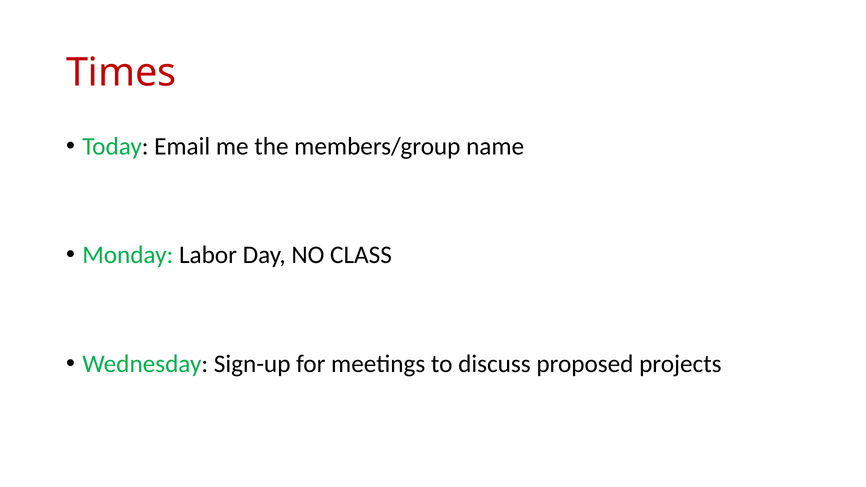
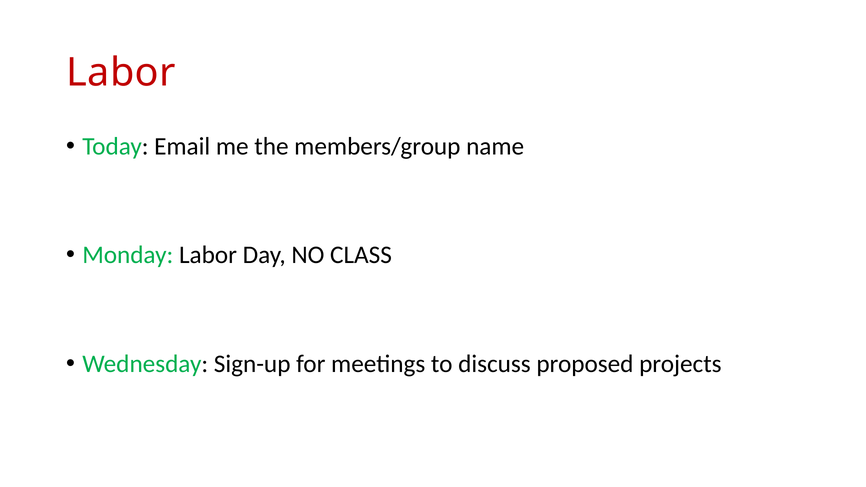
Times at (121, 73): Times -> Labor
